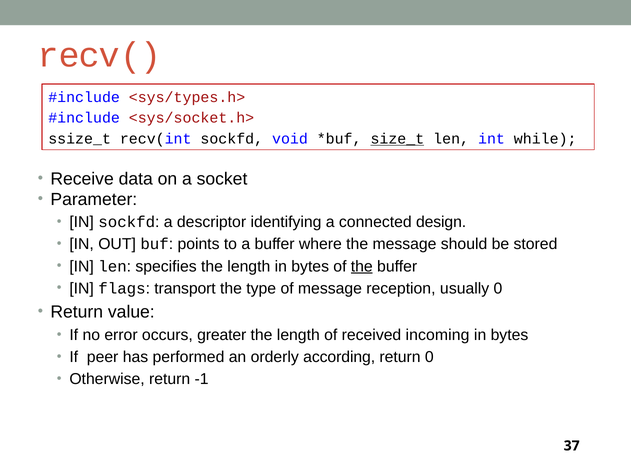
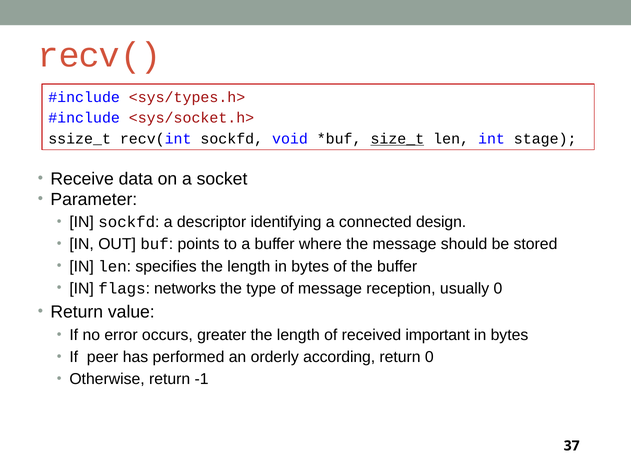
while: while -> stage
the at (362, 266) underline: present -> none
transport: transport -> networks
incoming: incoming -> important
